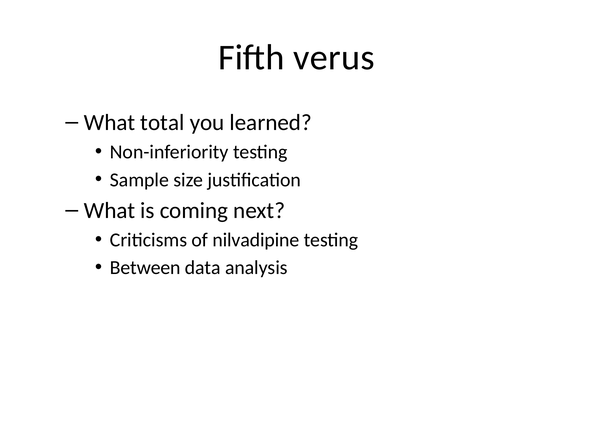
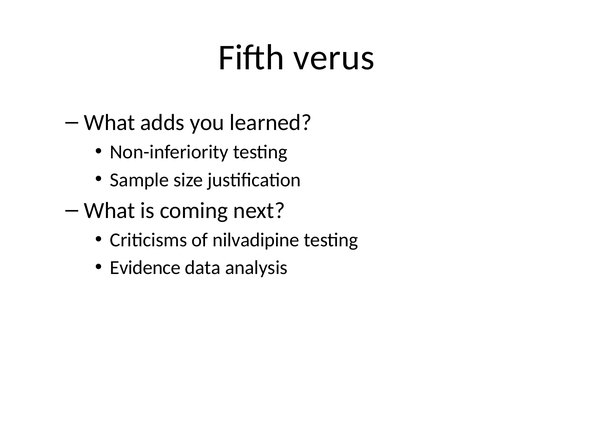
total: total -> adds
Between: Between -> Evidence
